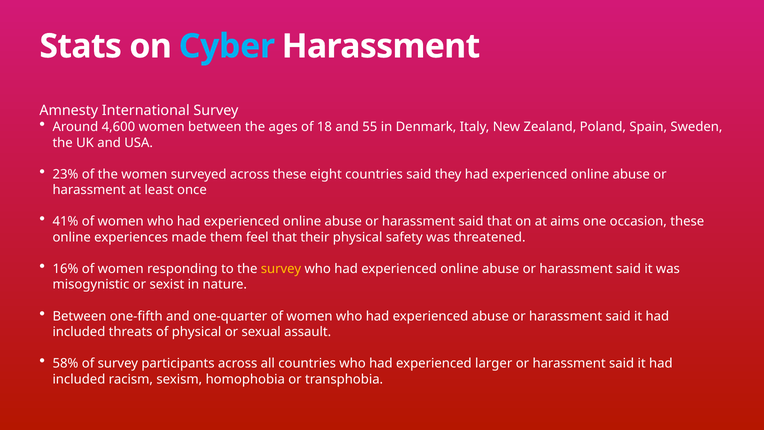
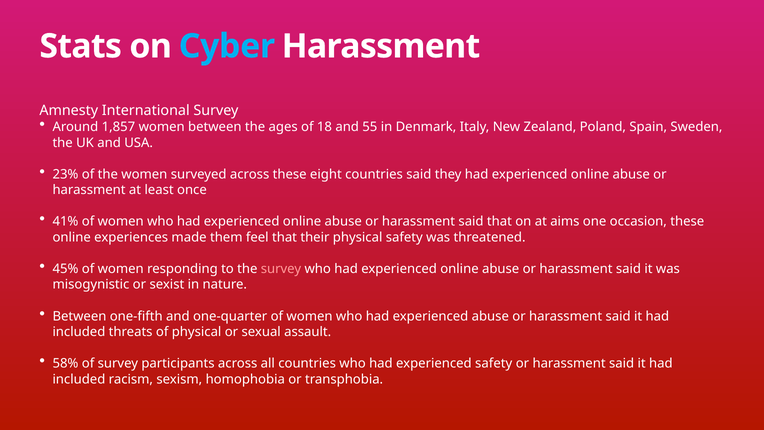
4,600: 4,600 -> 1,857
16%: 16% -> 45%
survey at (281, 269) colour: yellow -> pink
experienced larger: larger -> safety
